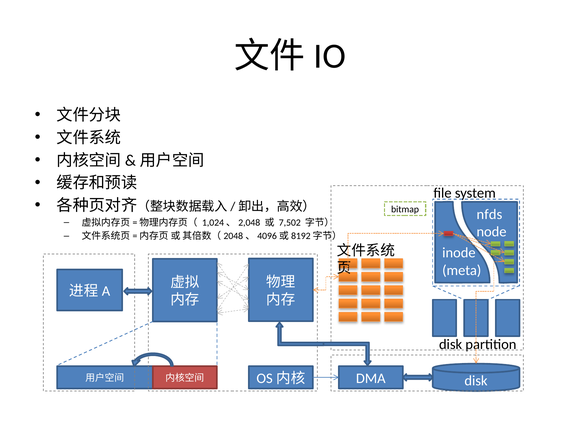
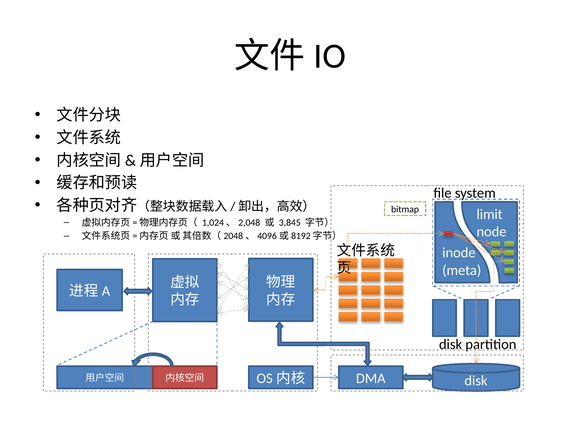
nfds: nfds -> limit
7,502: 7,502 -> 3,845
